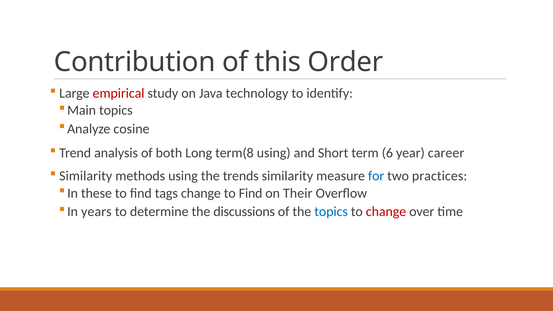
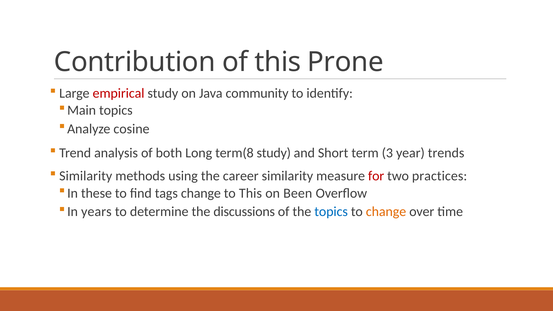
Order: Order -> Prone
technology: technology -> community
term(8 using: using -> study
6: 6 -> 3
career: career -> trends
trends: trends -> career
for colour: blue -> red
Find at (251, 193): Find -> This
Their: Their -> Been
change at (386, 212) colour: red -> orange
